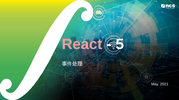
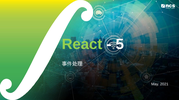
React colour: pink -> light green
